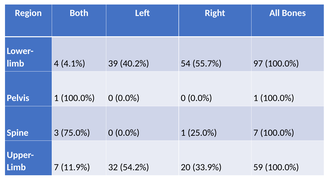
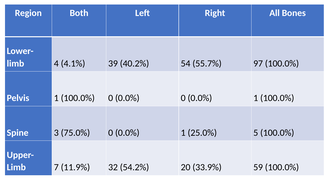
25.0% 7: 7 -> 5
